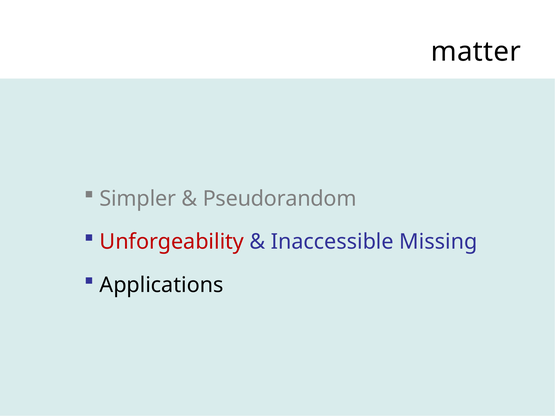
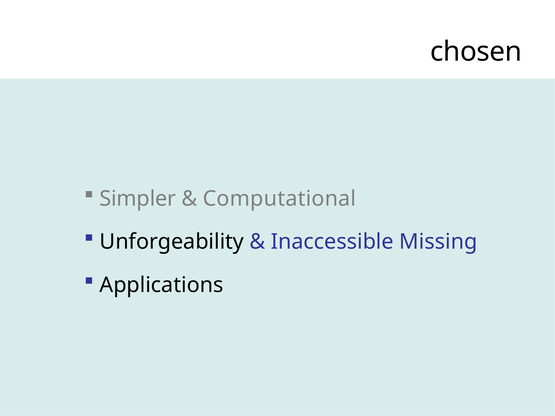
matter: matter -> chosen
Pseudorandom: Pseudorandom -> Computational
Unforgeability colour: red -> black
